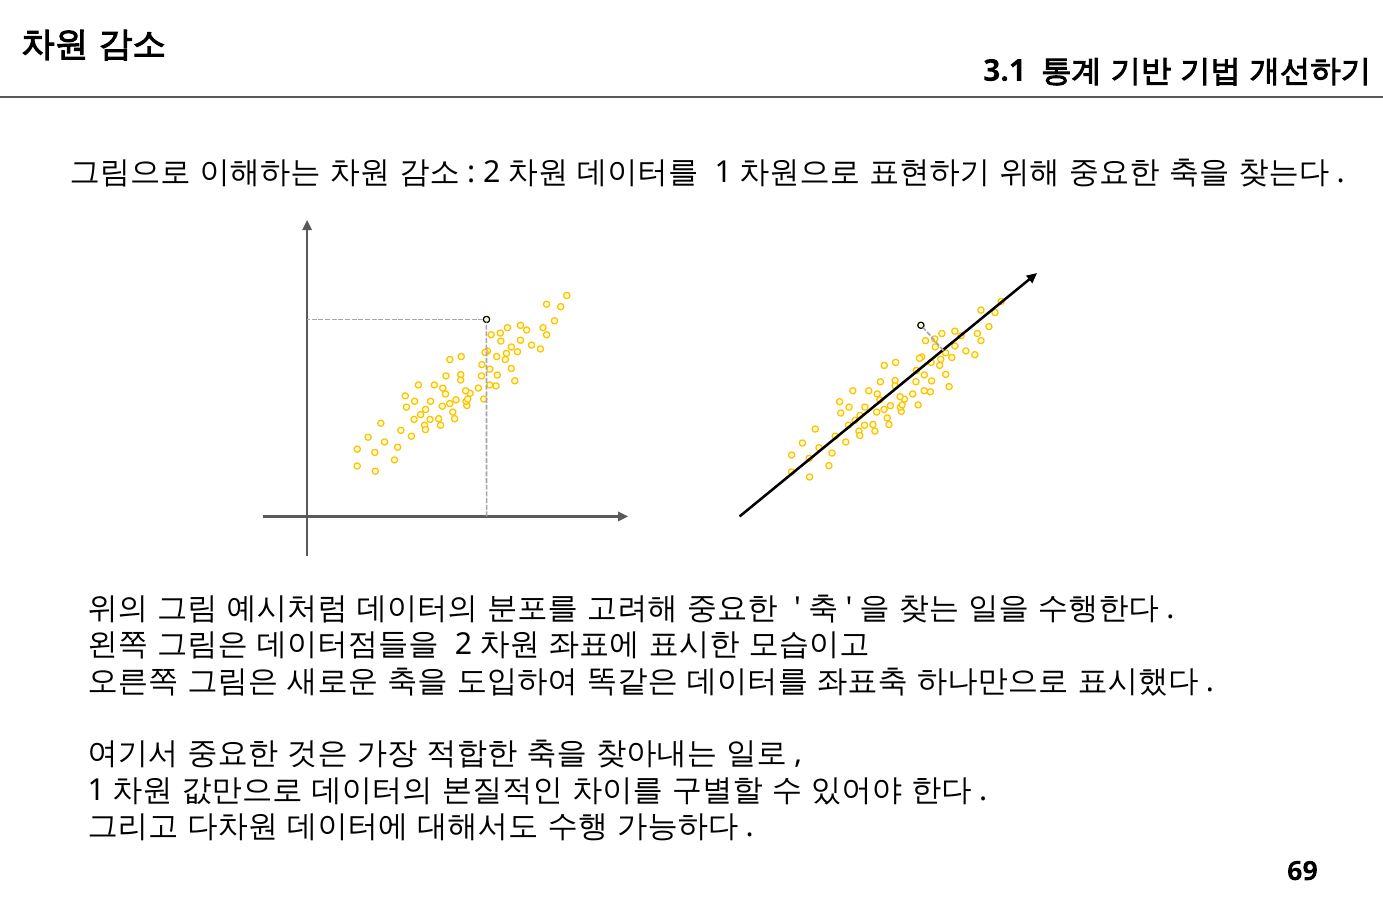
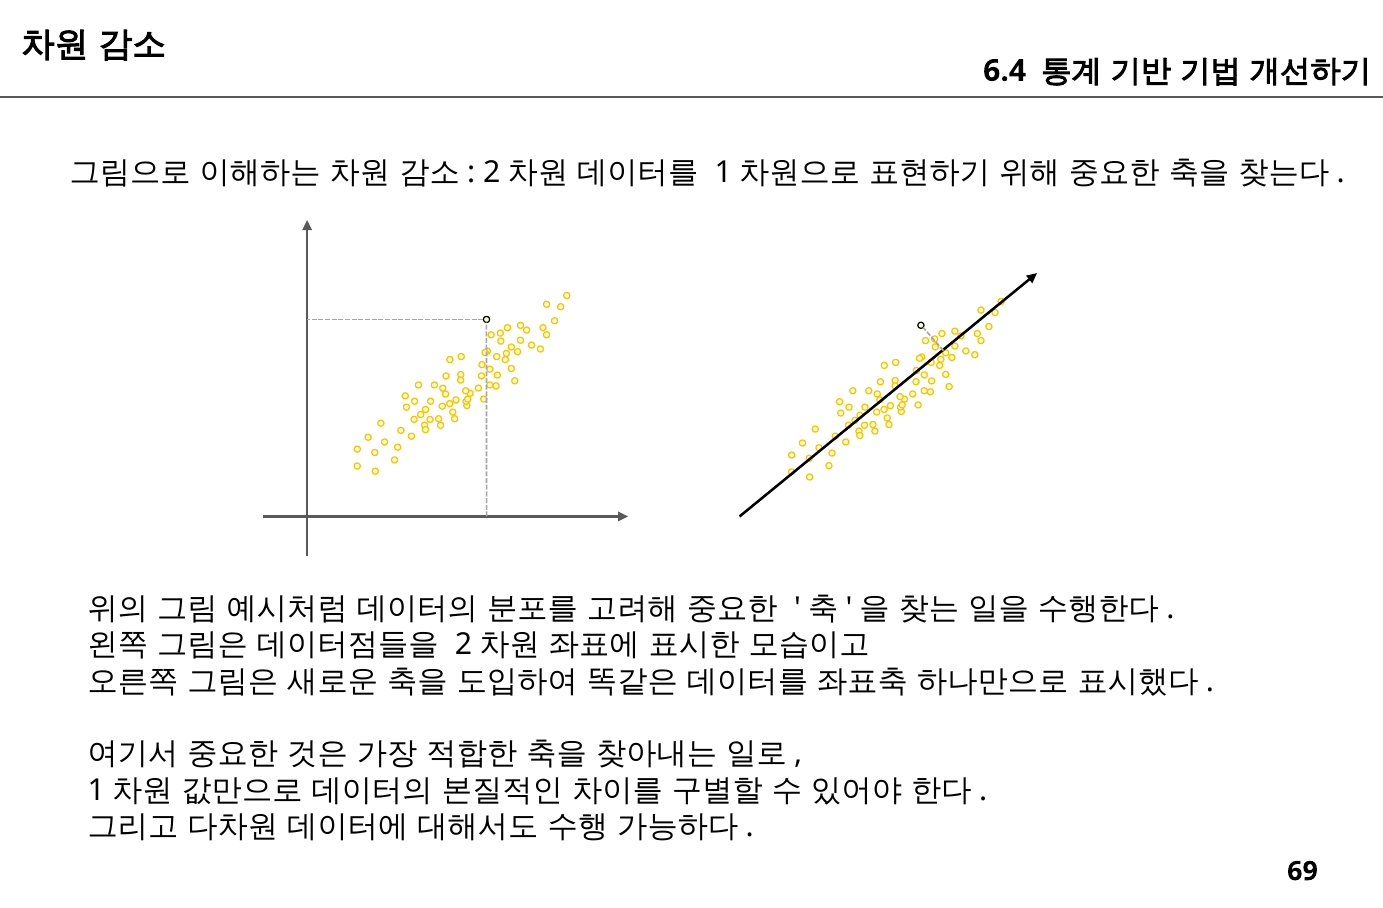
3.1: 3.1 -> 6.4
